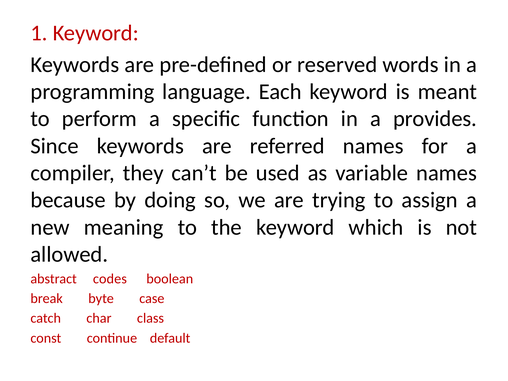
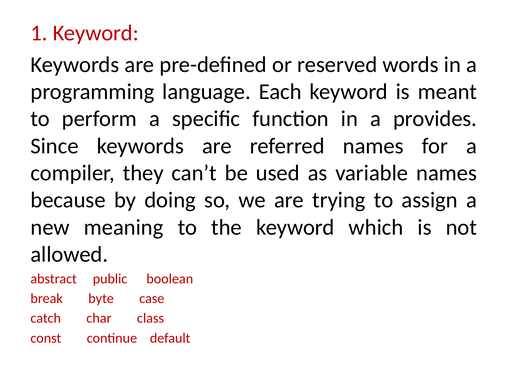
codes: codes -> public
